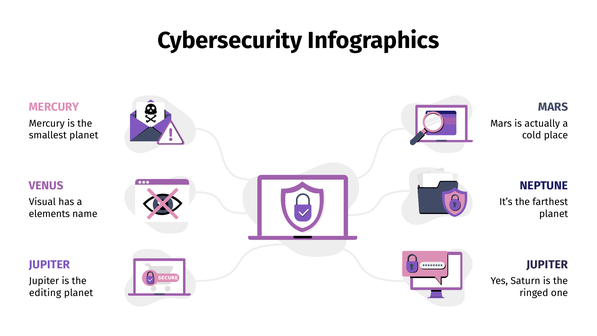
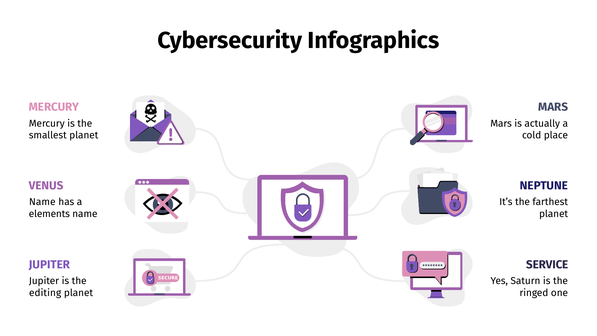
Visual at (42, 202): Visual -> Name
JUPITER at (547, 264): JUPITER -> SERVICE
